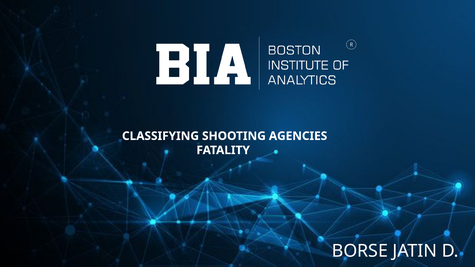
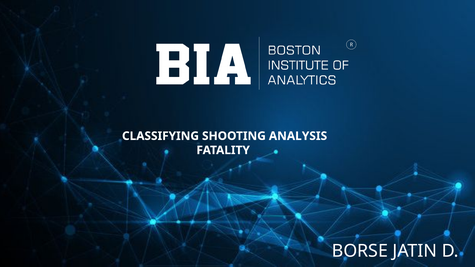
AGENCIES: AGENCIES -> ANALYSIS
